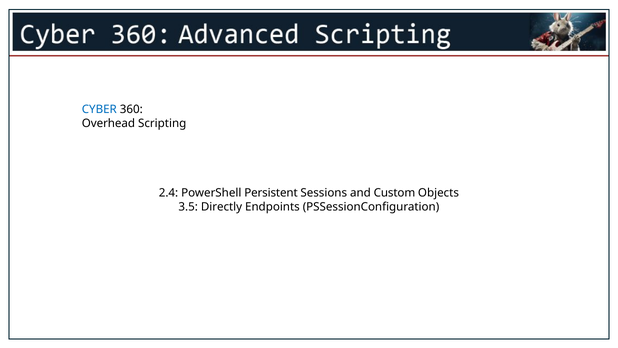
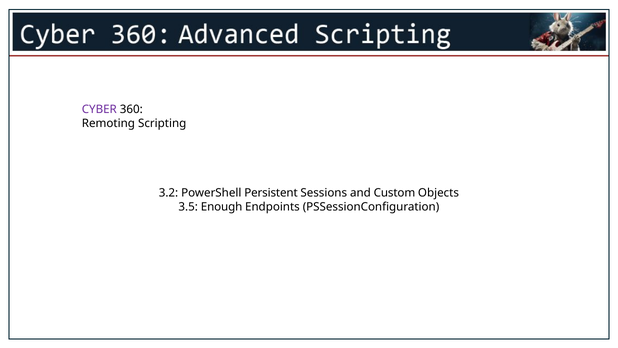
CYBER colour: blue -> purple
Overhead: Overhead -> Remoting
2.4: 2.4 -> 3.2
Directly: Directly -> Enough
